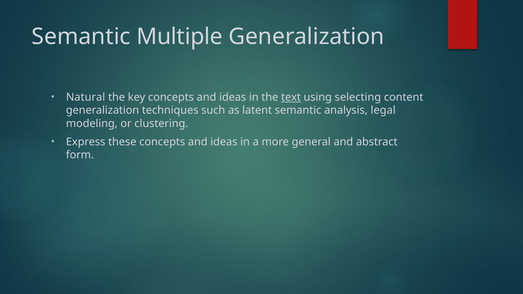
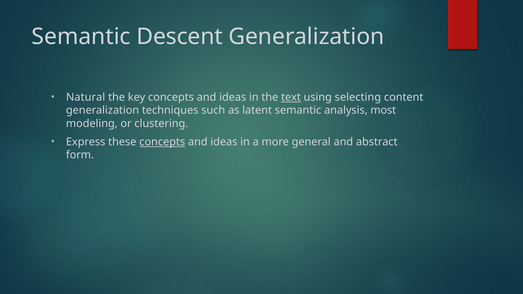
Multiple: Multiple -> Descent
legal: legal -> most
concepts at (162, 142) underline: none -> present
